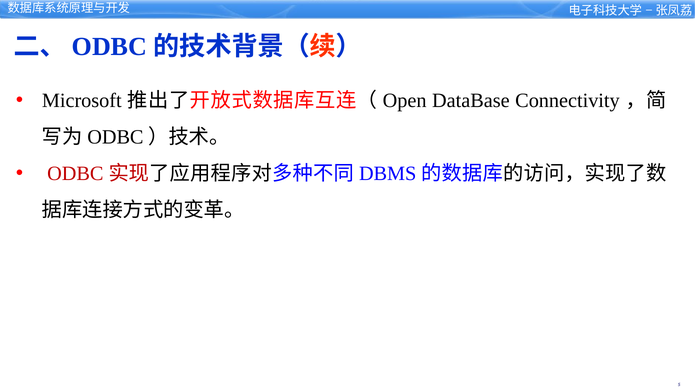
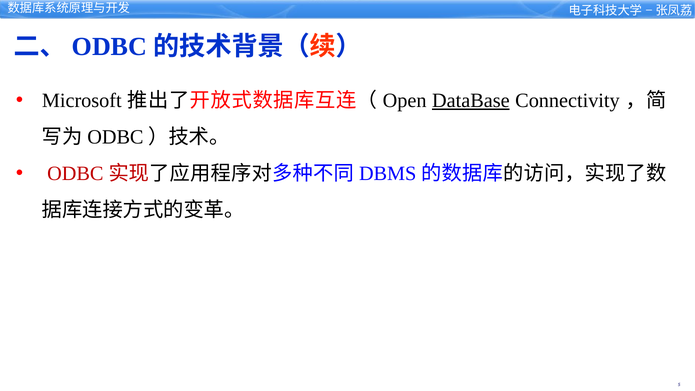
DataBase underline: none -> present
